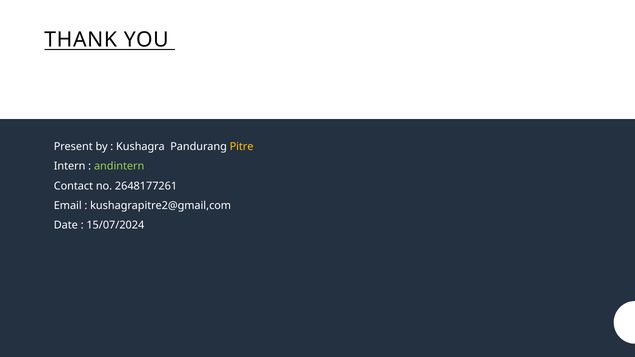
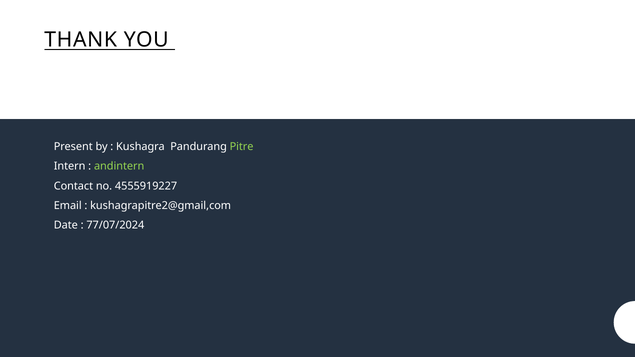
Pitre colour: yellow -> light green
2648177261: 2648177261 -> 4555919227
15/07/2024: 15/07/2024 -> 77/07/2024
